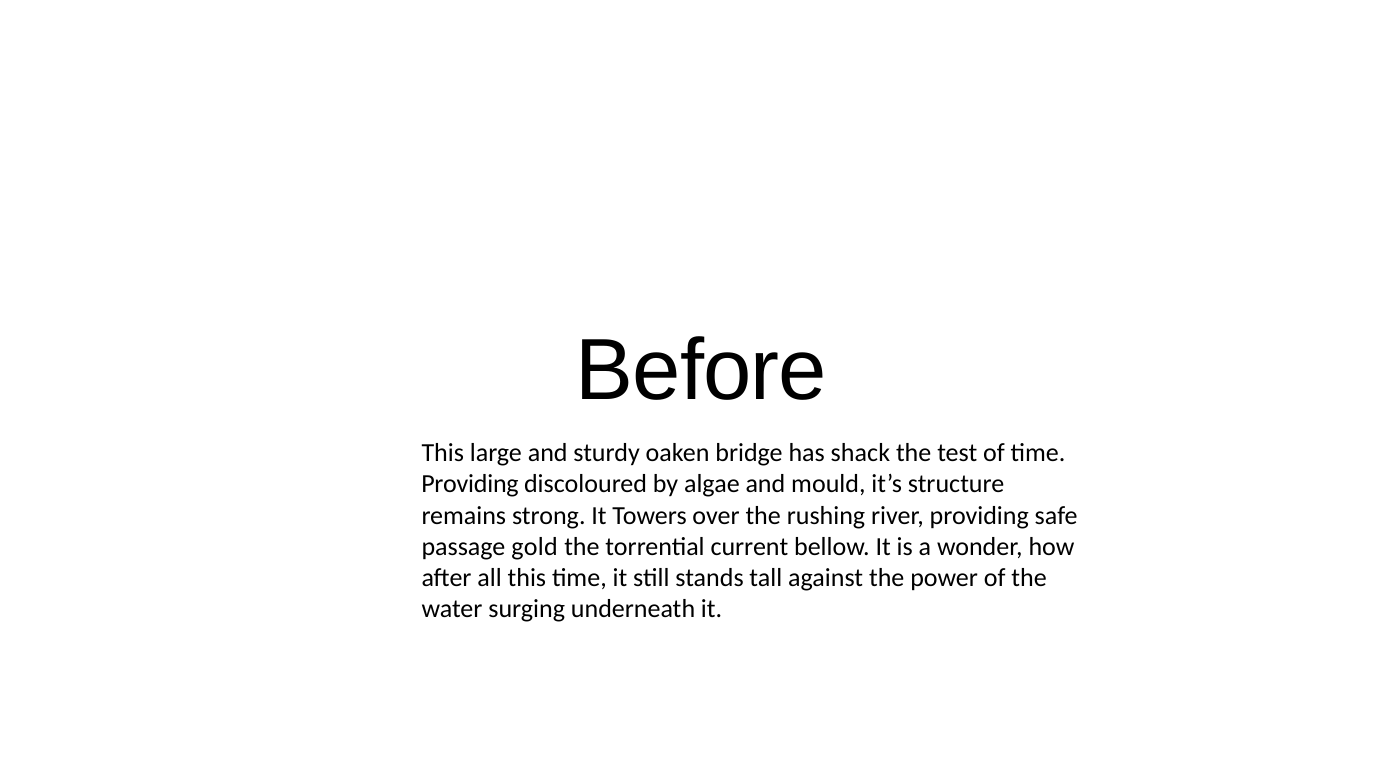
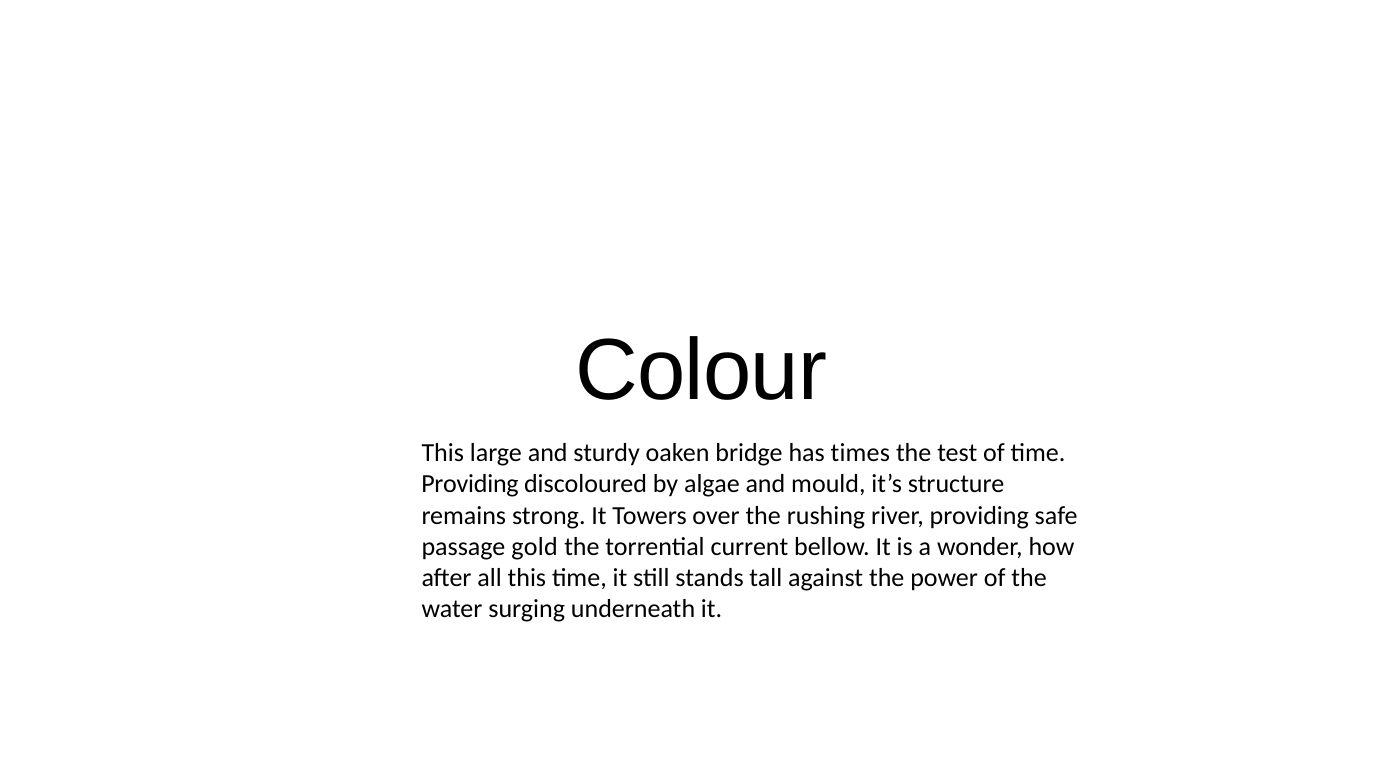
Before: Before -> Colour
shack: shack -> times
